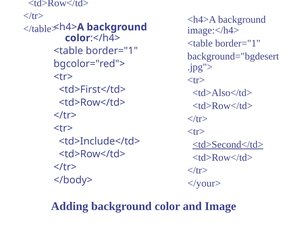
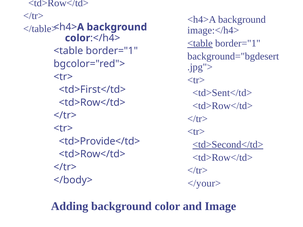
<table at (200, 43) underline: none -> present
<td>Also</td>: <td>Also</td> -> <td>Sent</td>
<td>Include</td>: <td>Include</td> -> <td>Provide</td>
